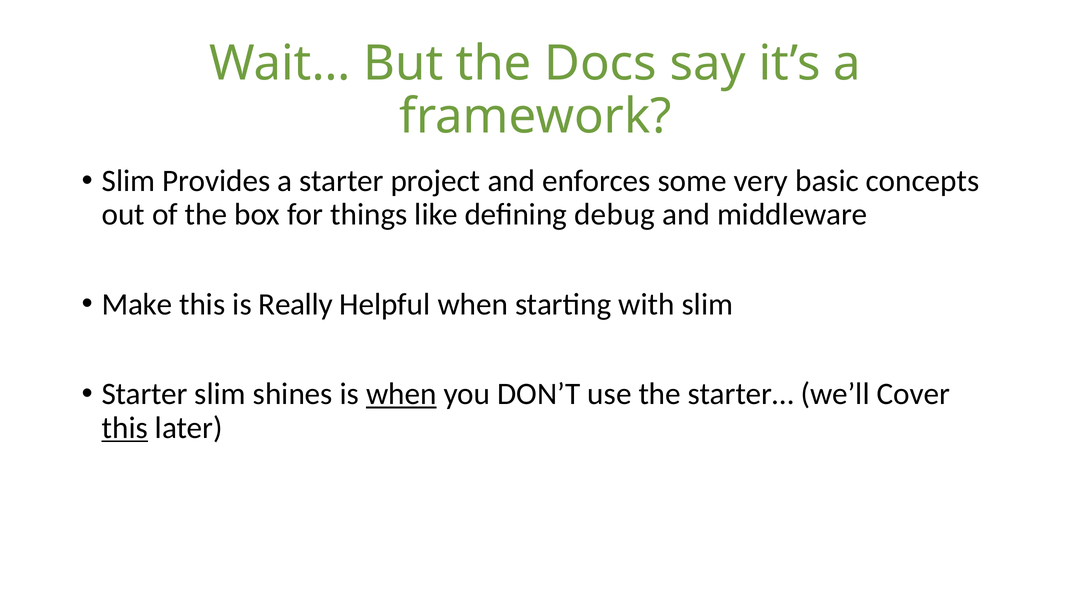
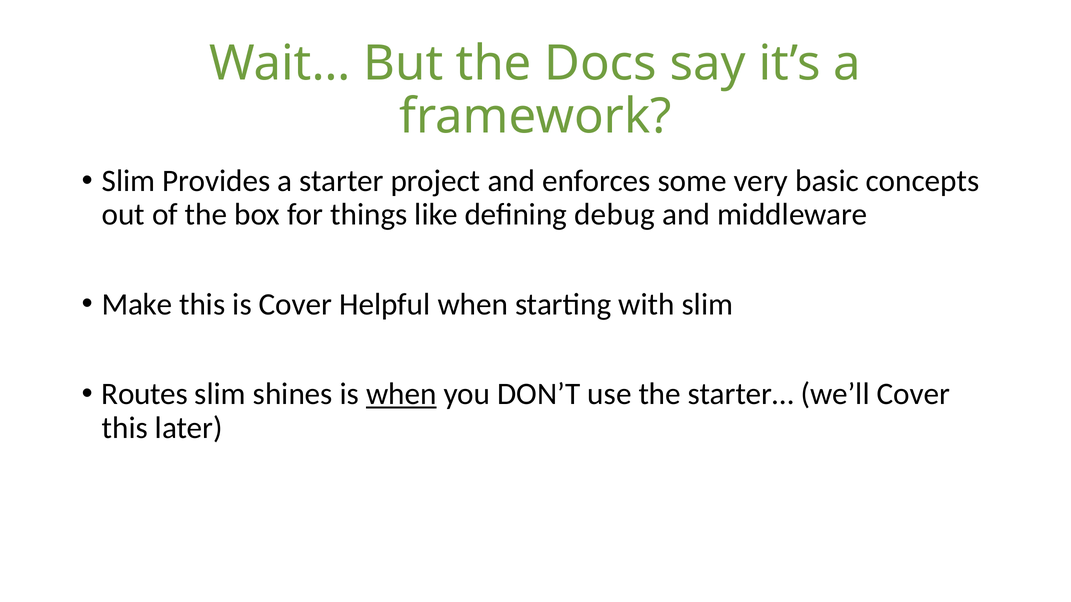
is Really: Really -> Cover
Starter at (145, 394): Starter -> Routes
this at (125, 428) underline: present -> none
